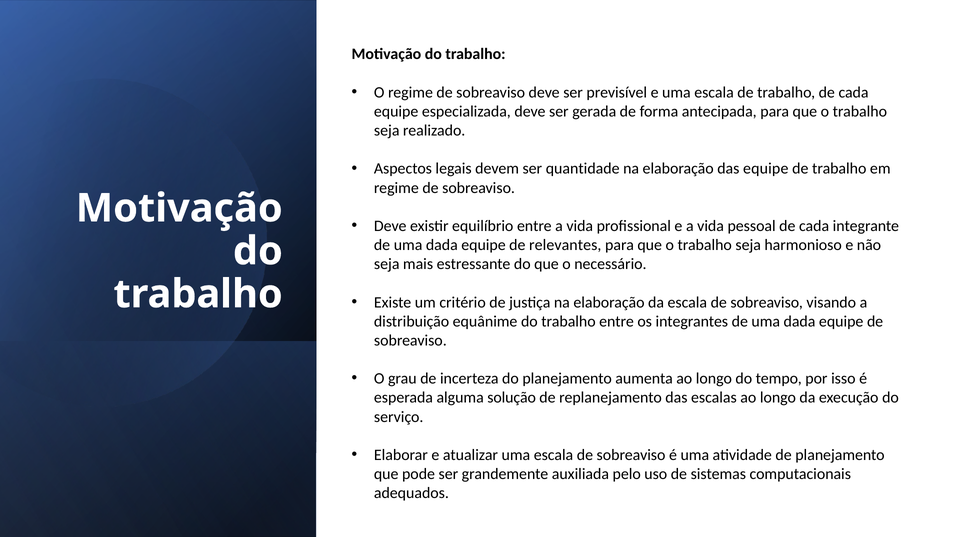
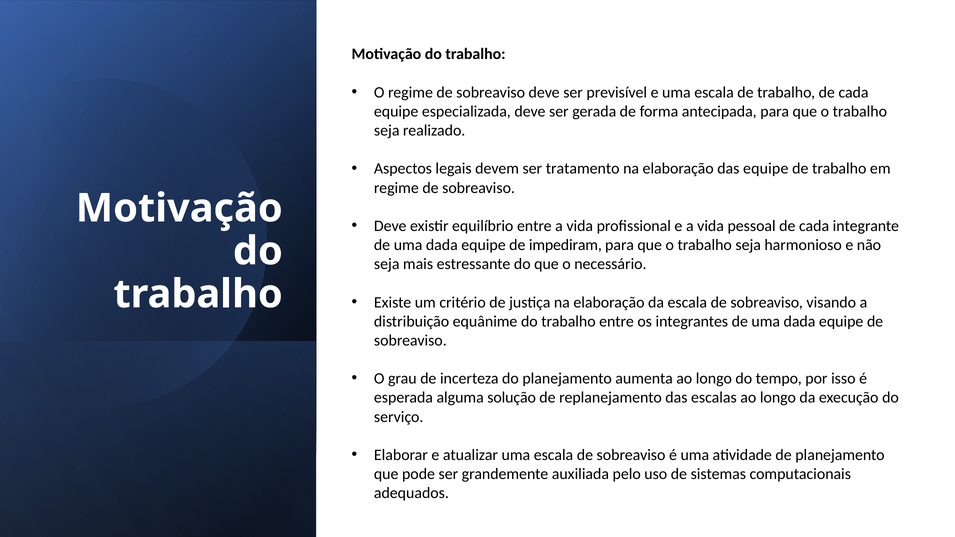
quantidade: quantidade -> tratamento
relevantes: relevantes -> impediram
